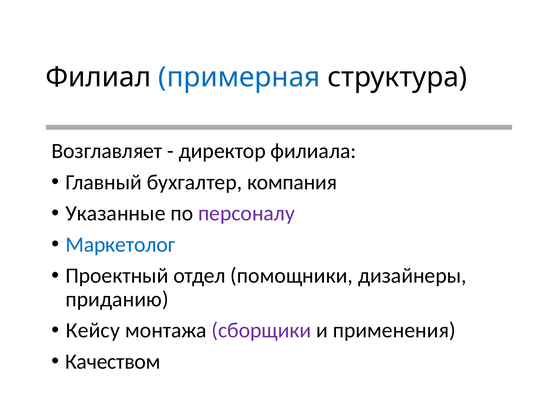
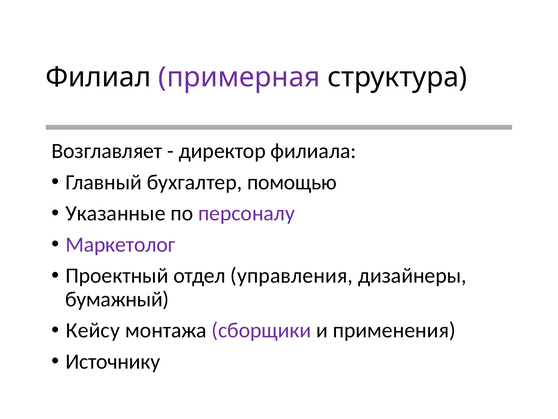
примерная colour: blue -> purple
компания: компания -> помощью
Маркетолог colour: blue -> purple
помощники: помощники -> управления
приданию: приданию -> бумажный
Качеством: Качеством -> Источнику
